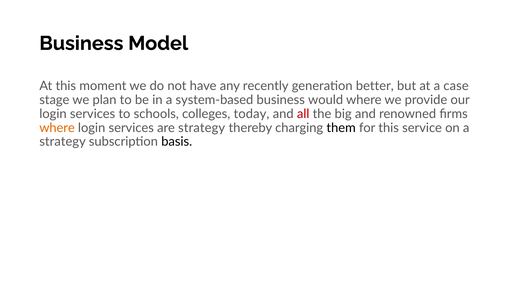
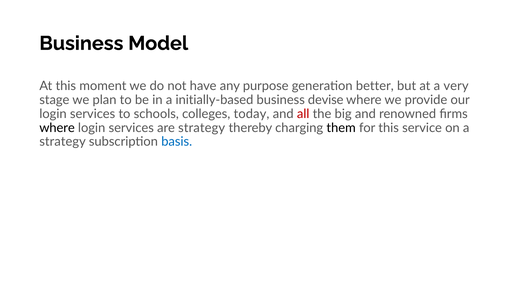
recently: recently -> purpose
case: case -> very
system-based: system-based -> initially-based
would: would -> devise
where at (57, 128) colour: orange -> black
basis colour: black -> blue
